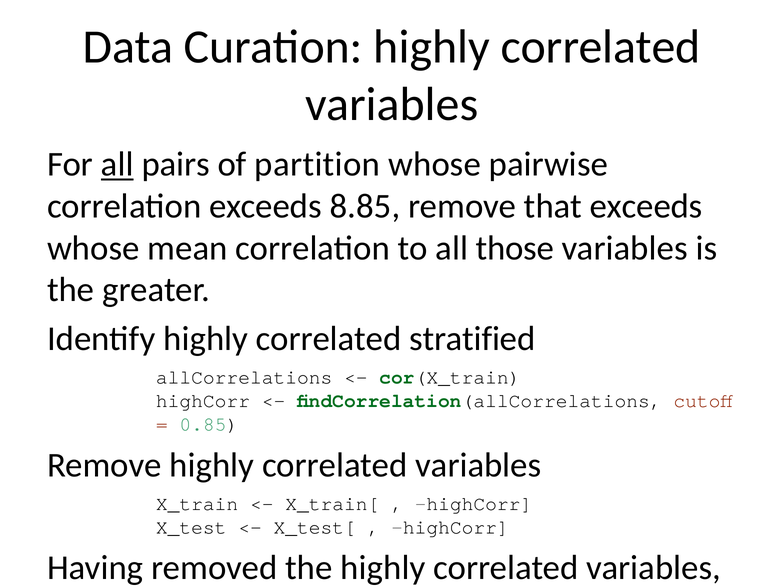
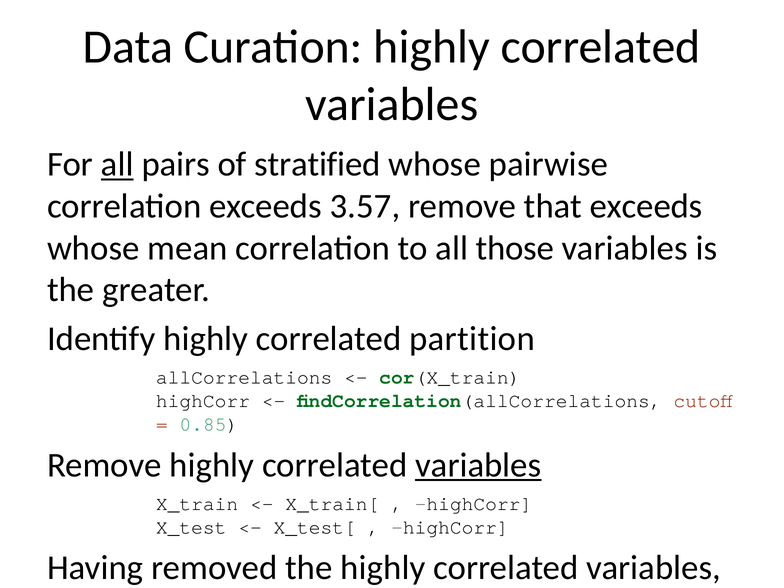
partition: partition -> stratified
8.85: 8.85 -> 3.57
stratified: stratified -> partition
variables at (478, 465) underline: none -> present
